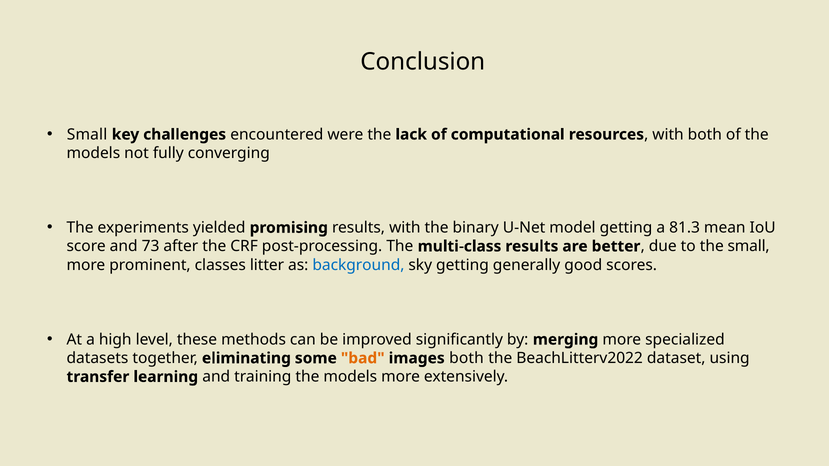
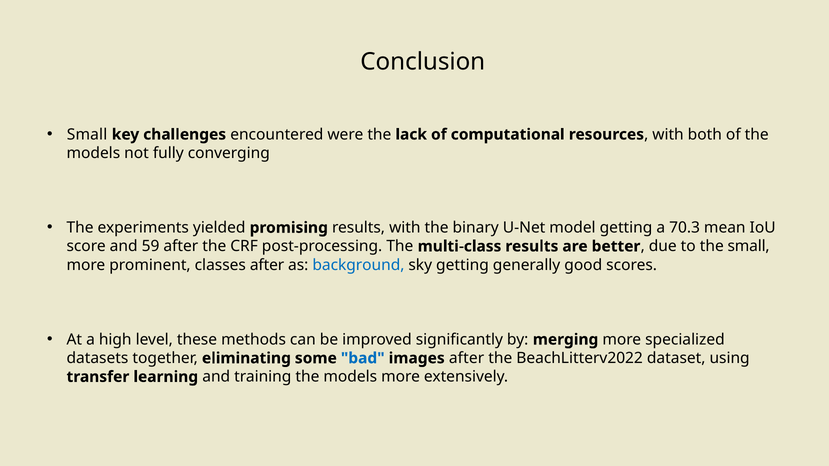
81.3: 81.3 -> 70.3
73: 73 -> 59
classes litter: litter -> after
bad colour: orange -> blue
images both: both -> after
